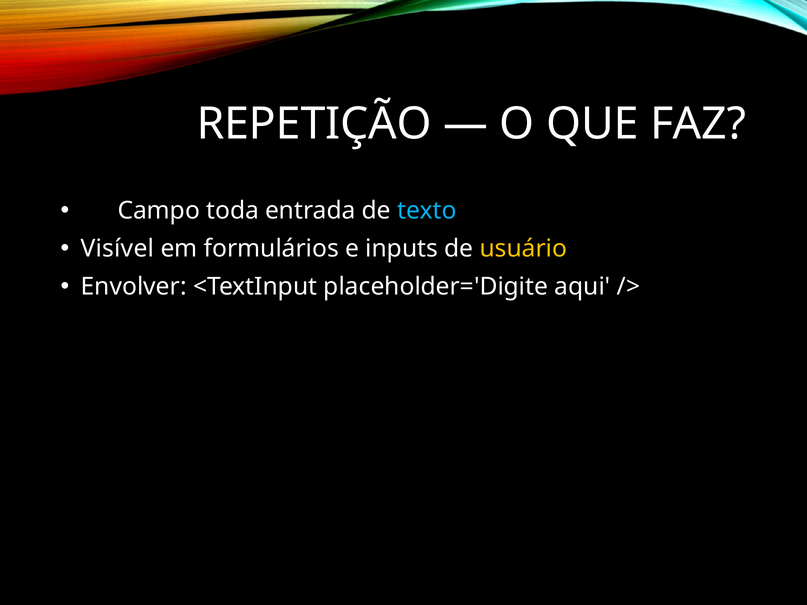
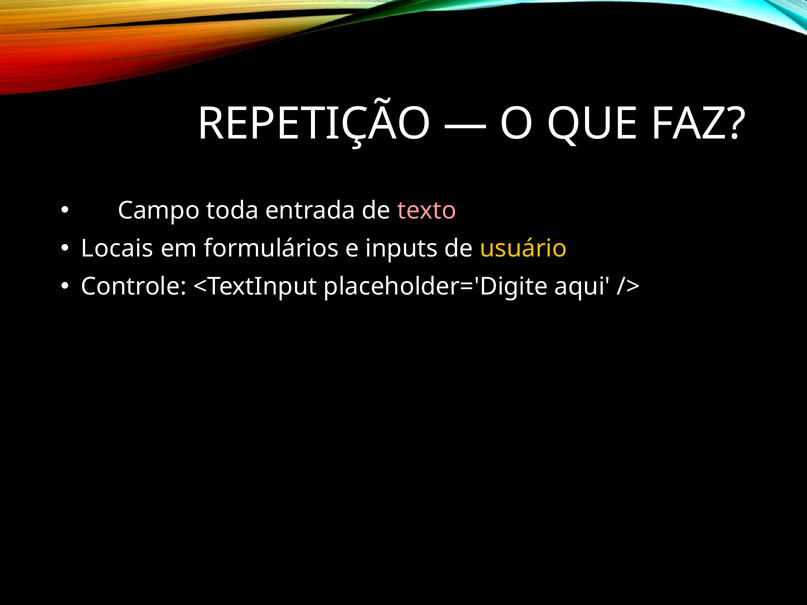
texto colour: light blue -> pink
Visível: Visível -> Locais
Envolver: Envolver -> Controle
